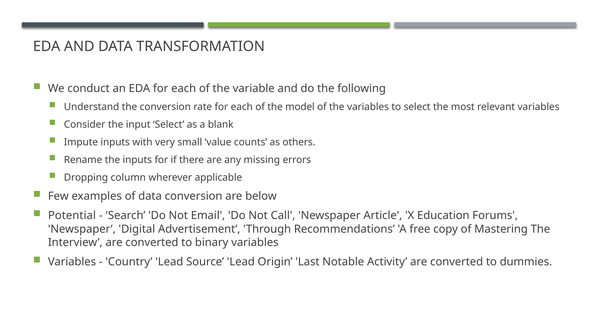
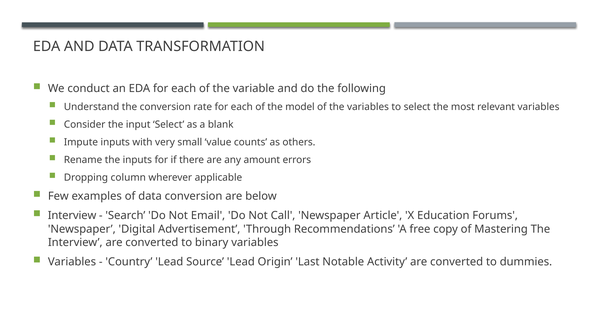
missing: missing -> amount
Potential at (72, 216): Potential -> Interview
